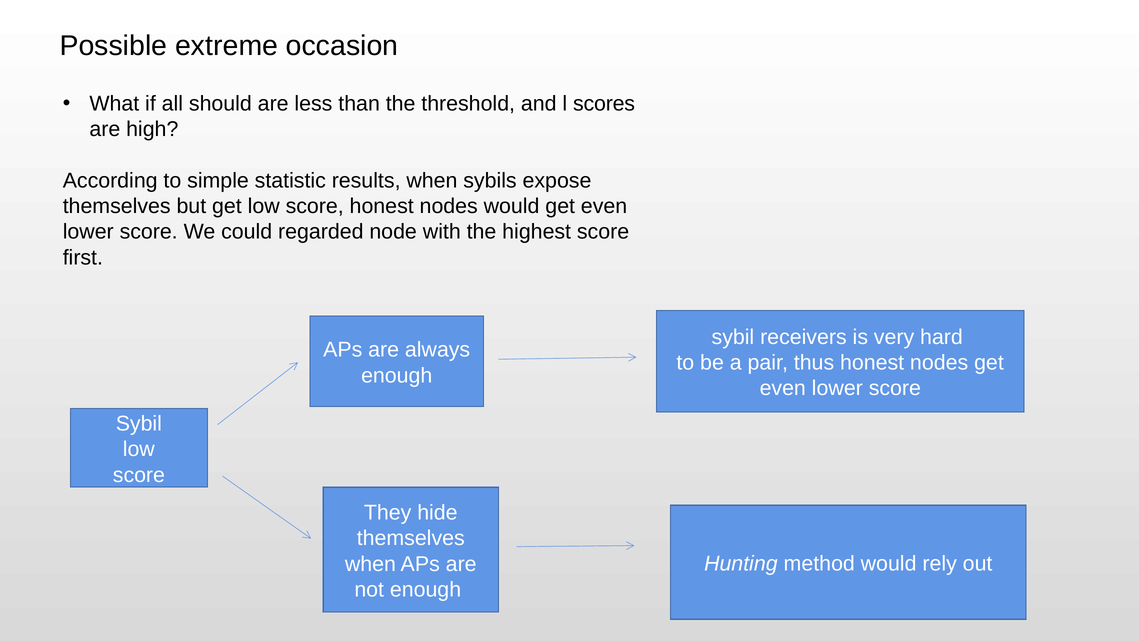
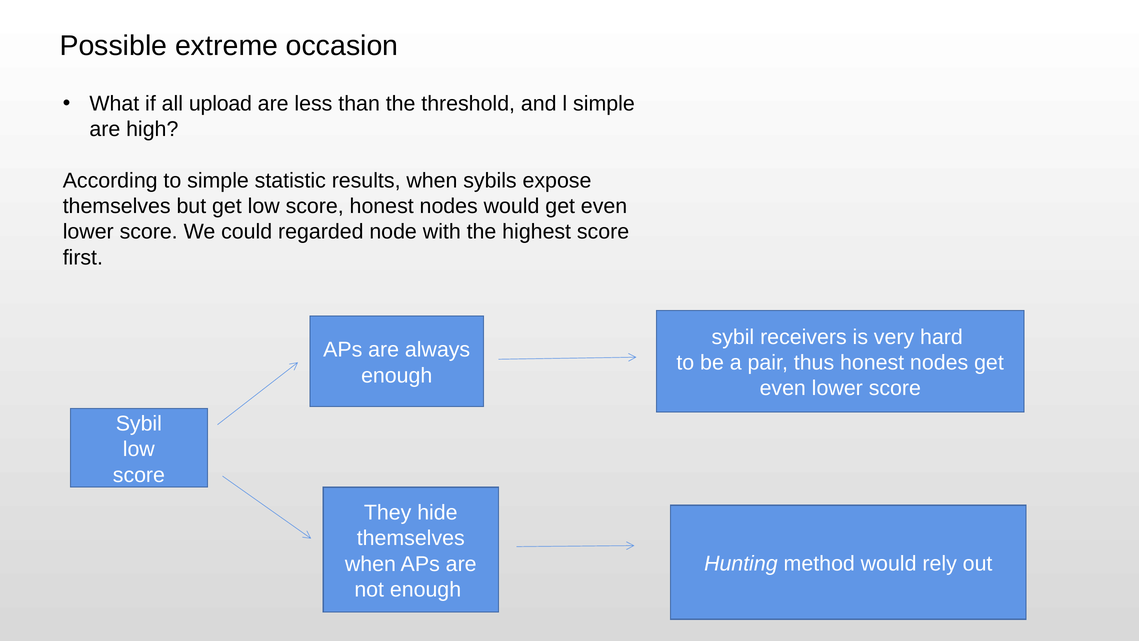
should: should -> upload
l scores: scores -> simple
